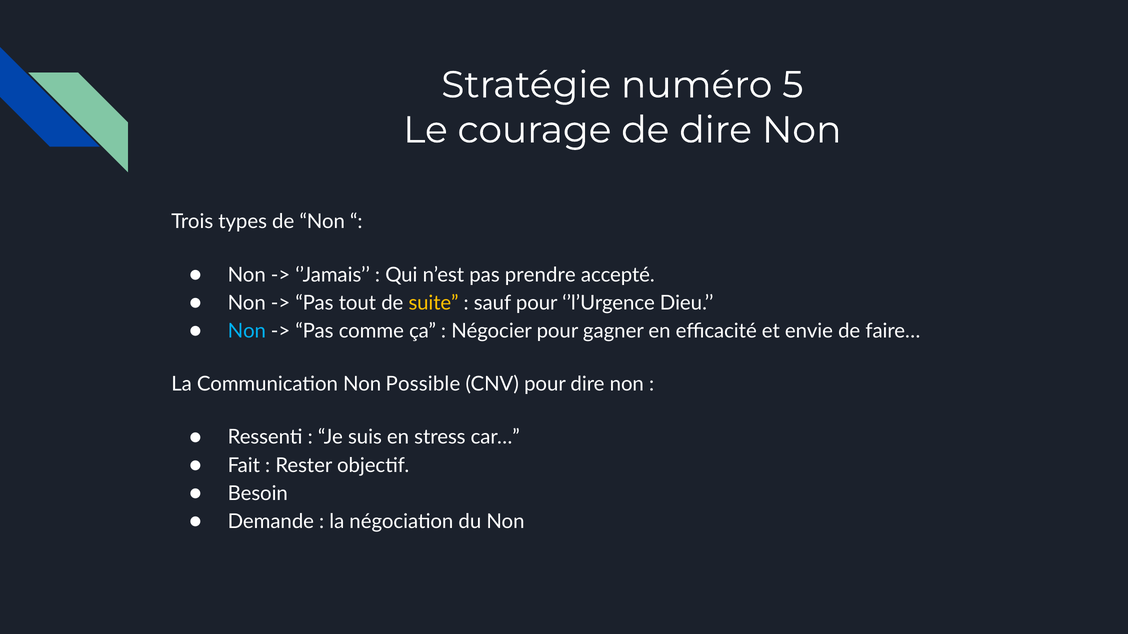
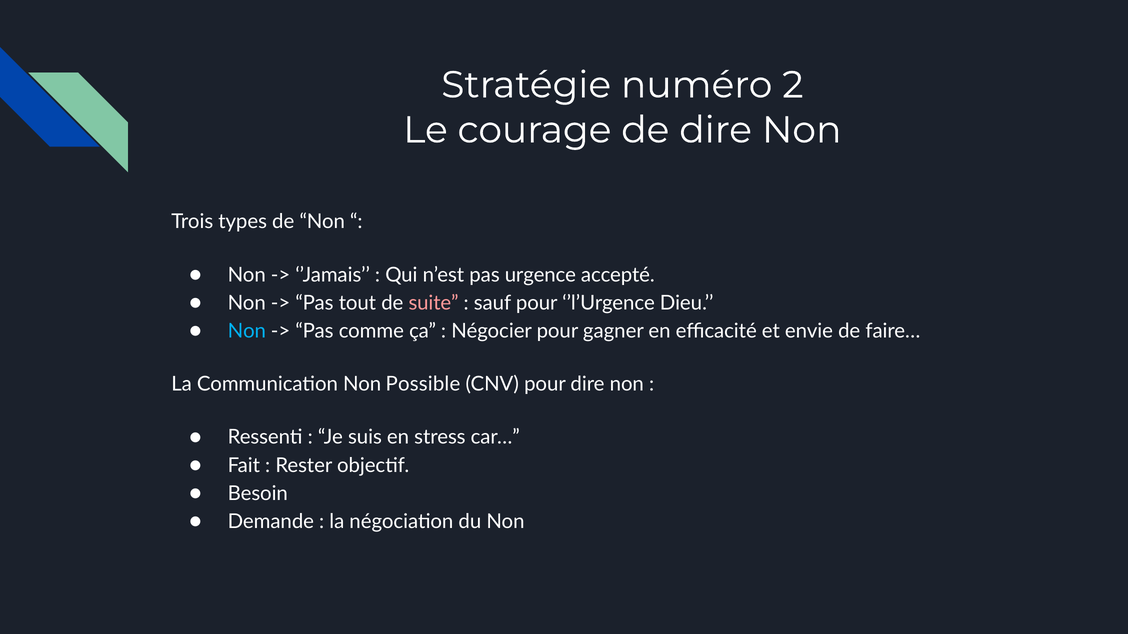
5: 5 -> 2
prendre: prendre -> urgence
suite colour: yellow -> pink
